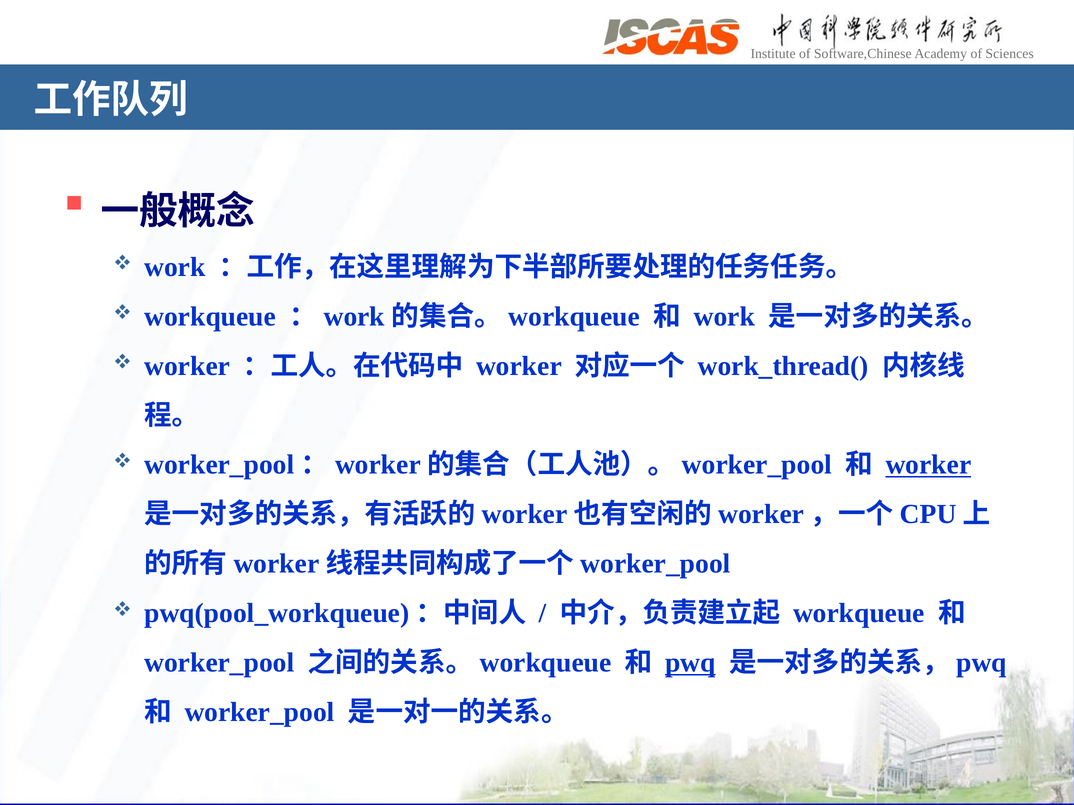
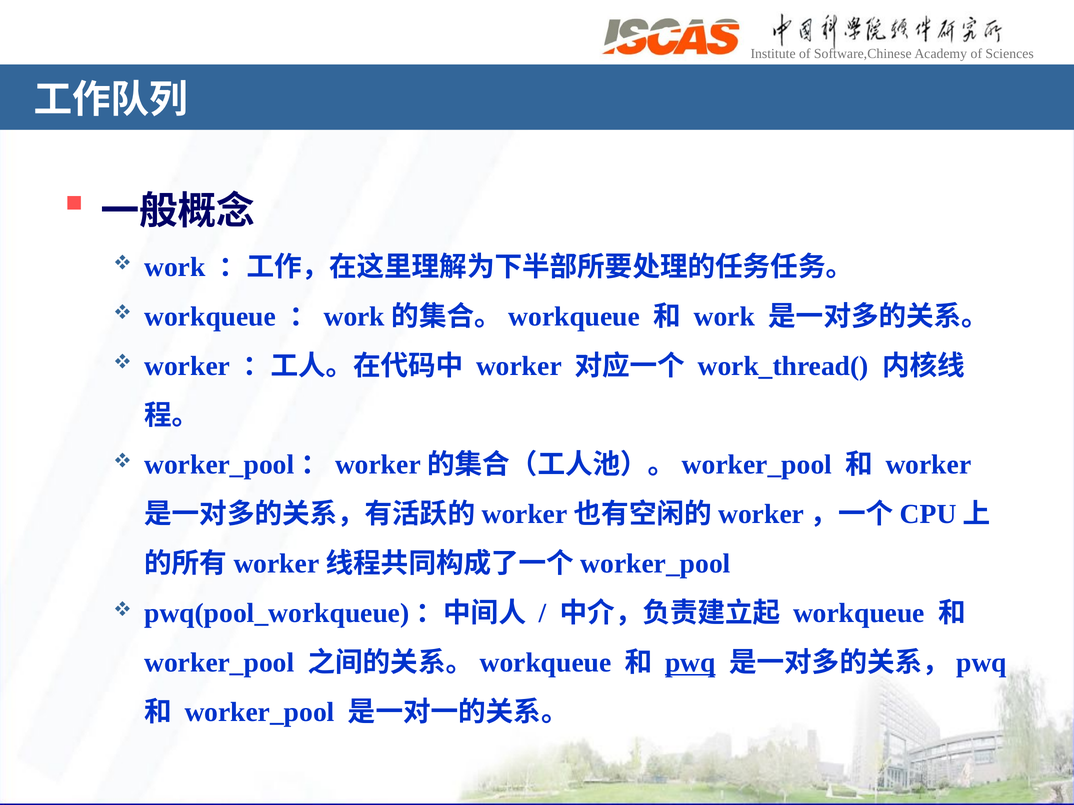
worker at (928, 465) underline: present -> none
